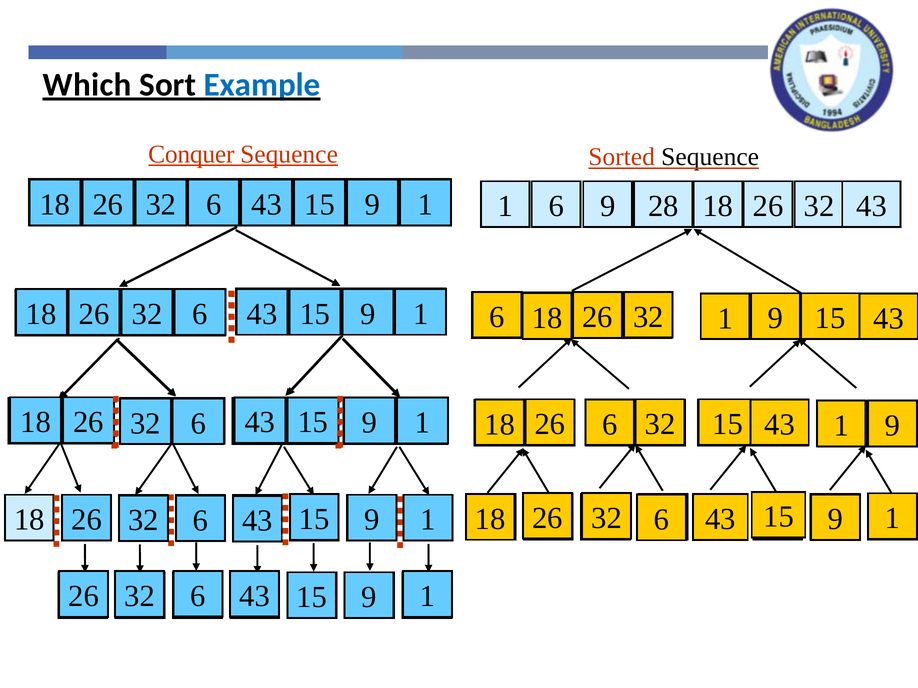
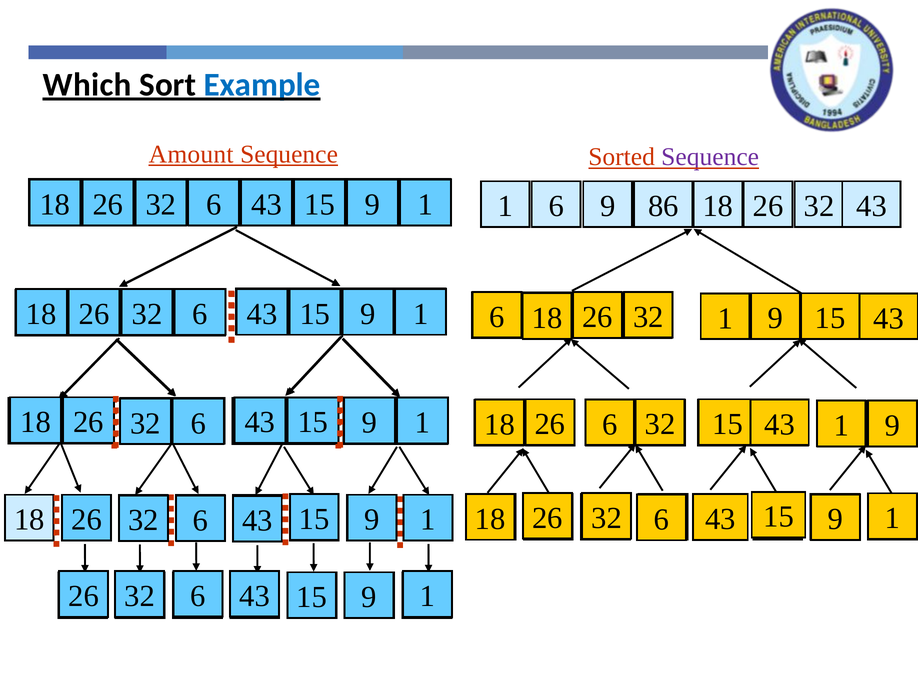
Conquer: Conquer -> Amount
Sequence at (710, 157) colour: black -> purple
28: 28 -> 86
